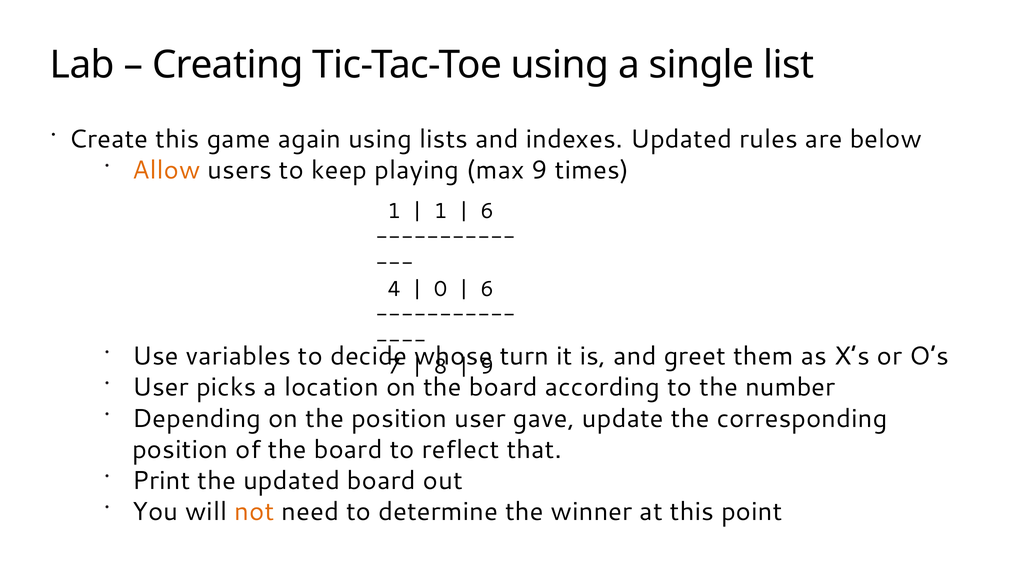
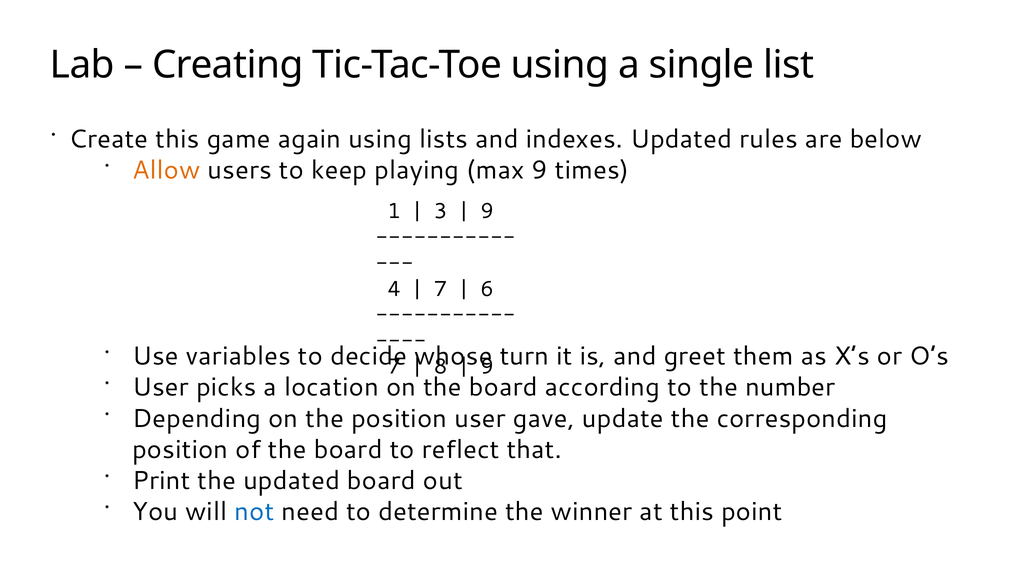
1 at (440, 211): 1 -> 3
6 at (487, 211): 6 -> 9
0 at (440, 289): 0 -> 7
not colour: orange -> blue
